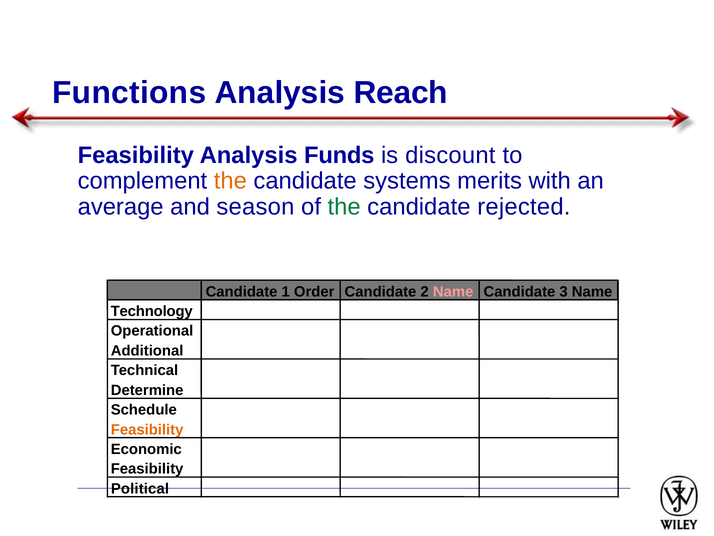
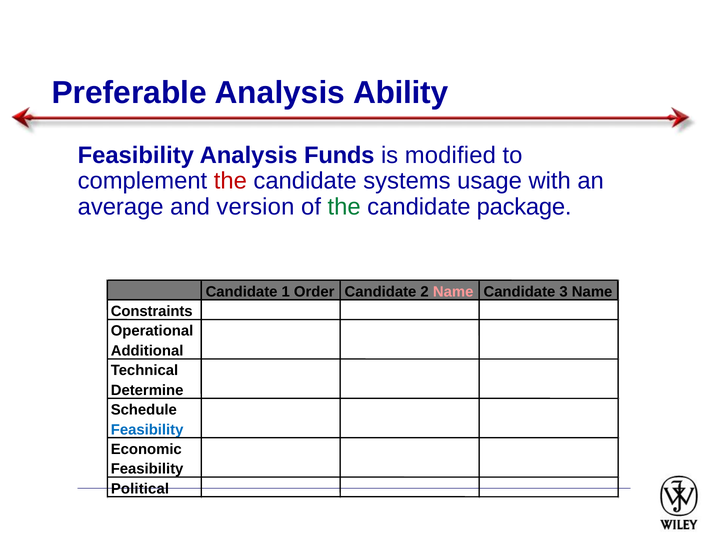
Functions: Functions -> Preferable
Reach: Reach -> Ability
discount: discount -> modified
the at (230, 181) colour: orange -> red
merits: merits -> usage
season: season -> version
rejected: rejected -> package
Technology: Technology -> Constraints
Feasibility at (147, 429) colour: orange -> blue
